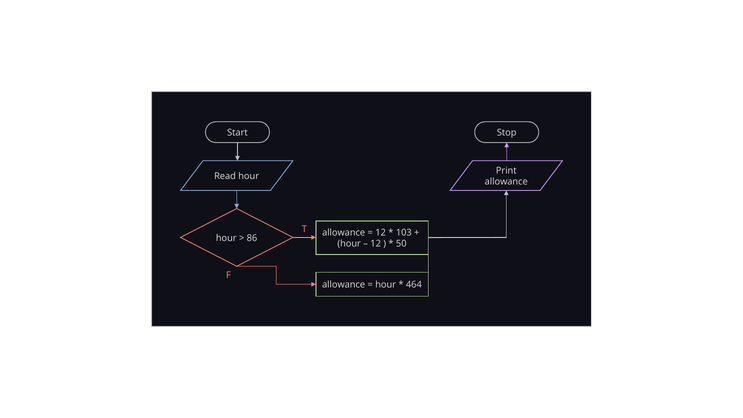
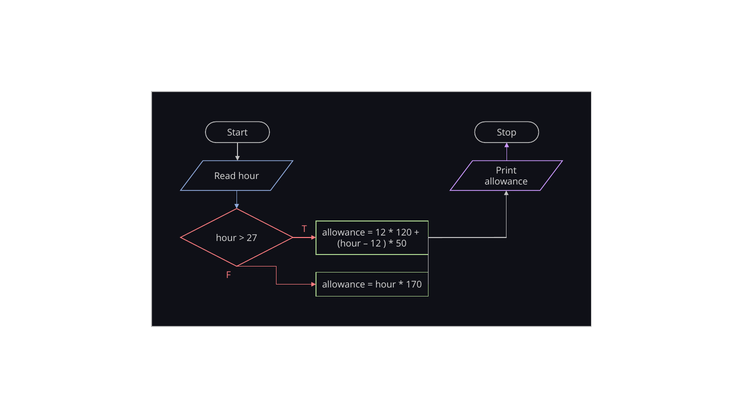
103: 103 -> 120
86: 86 -> 27
464: 464 -> 170
